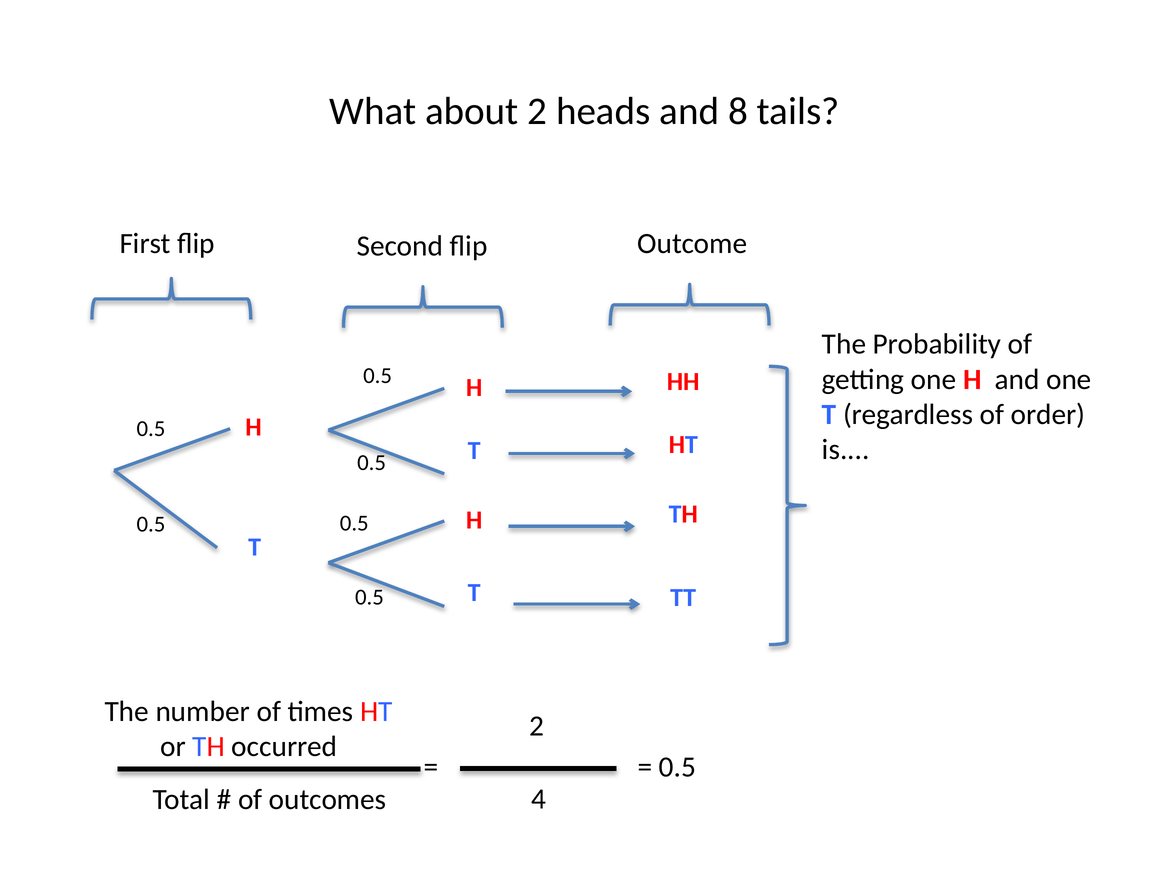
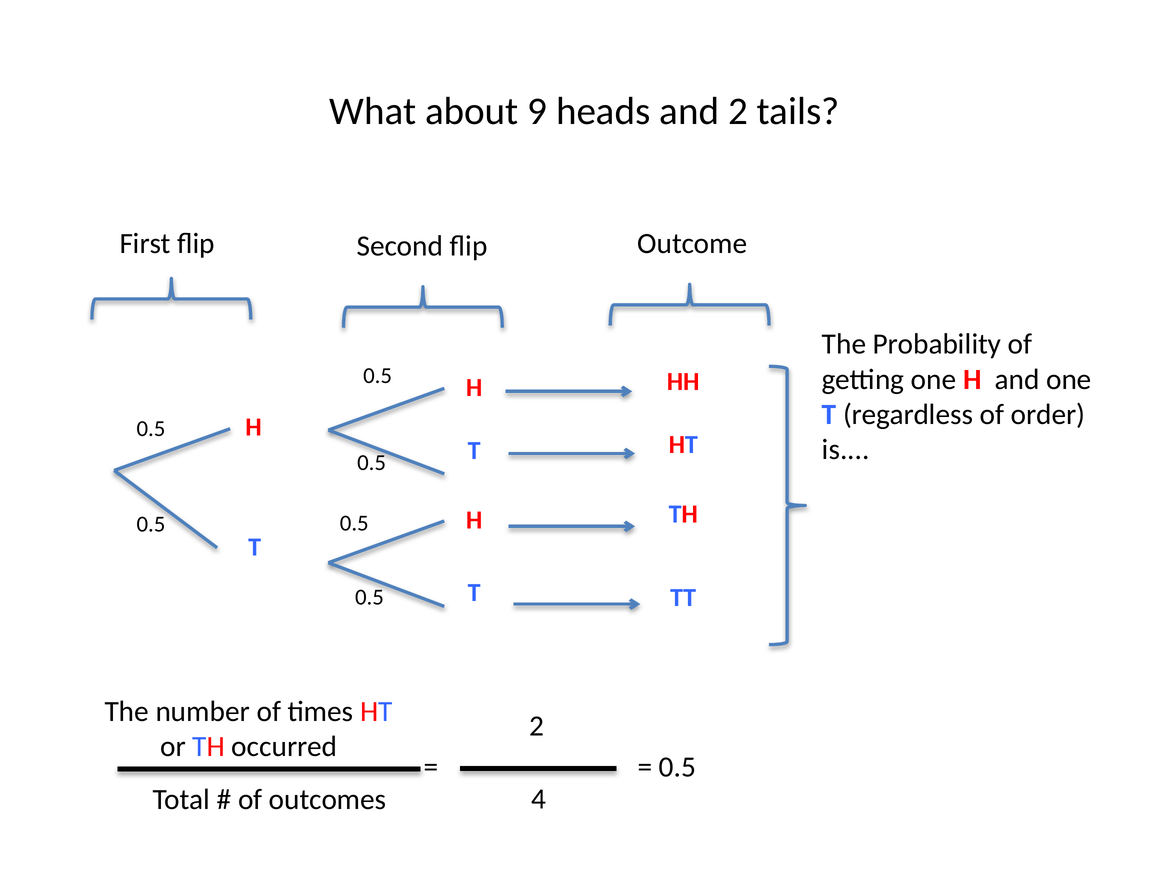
about 2: 2 -> 9
and 8: 8 -> 2
